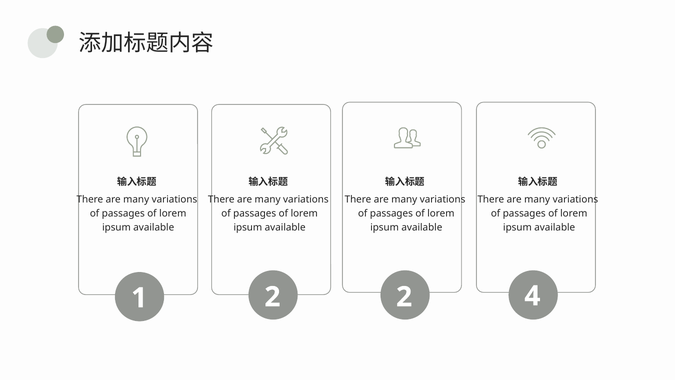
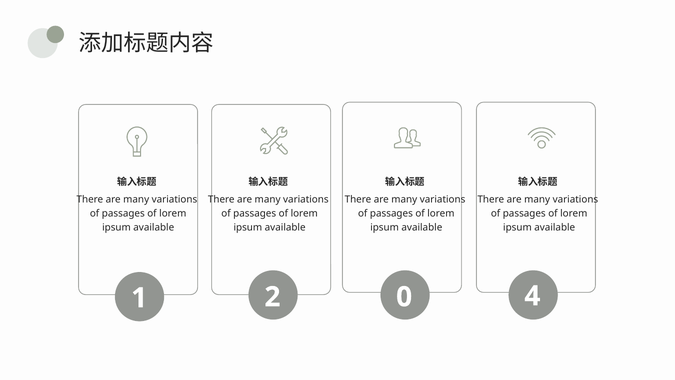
2 2: 2 -> 0
